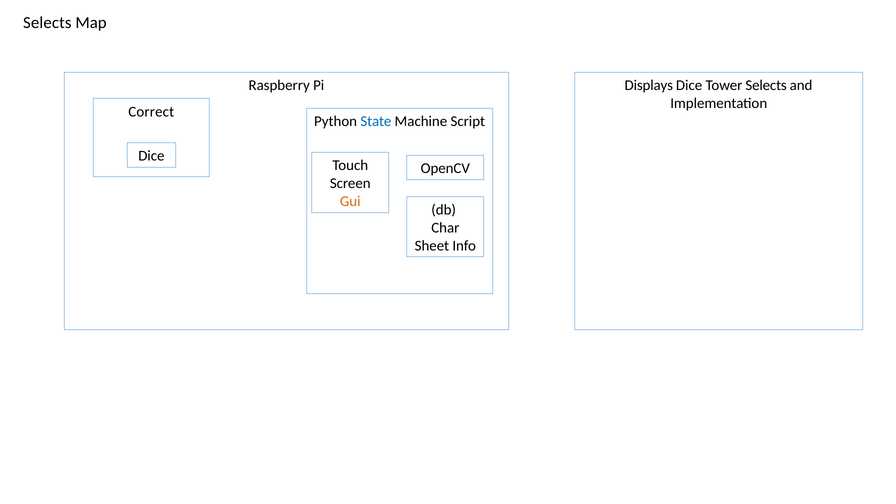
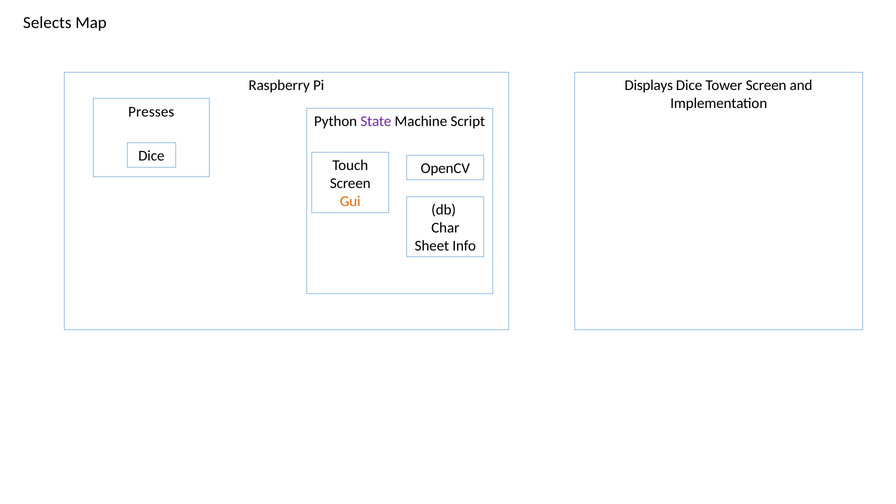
Tower Selects: Selects -> Screen
Correct: Correct -> Presses
State colour: blue -> purple
